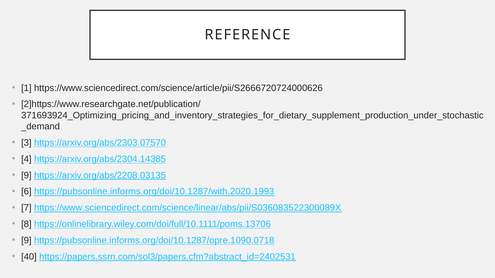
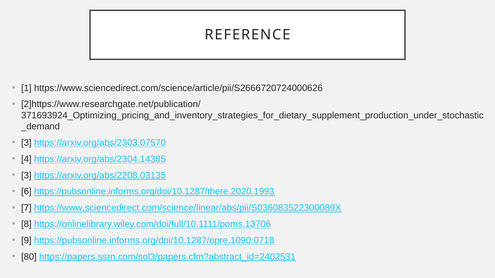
9 at (26, 176): 9 -> 3
https://pubsonline.informs.org/doi/10.1287/with.2020.1993: https://pubsonline.informs.org/doi/10.1287/with.2020.1993 -> https://pubsonline.informs.org/doi/10.1287/there.2020.1993
40: 40 -> 80
